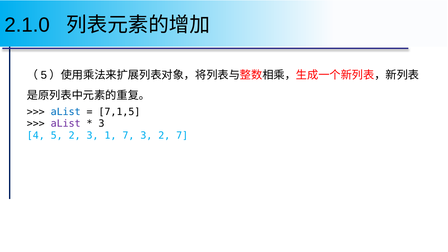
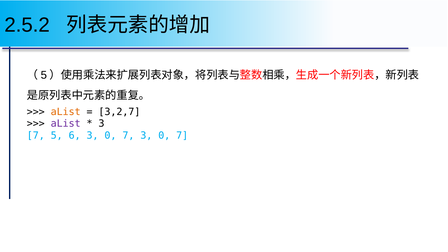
2.1.0: 2.1.0 -> 2.5.2
aList at (66, 112) colour: blue -> orange
7,1,5: 7,1,5 -> 3,2,7
4 at (36, 136): 4 -> 7
5 2: 2 -> 6
1 at (110, 136): 1 -> 0
7 3 2: 2 -> 0
